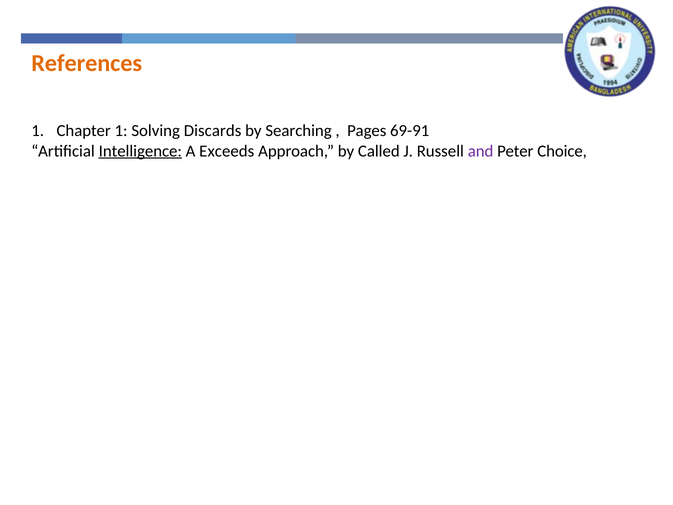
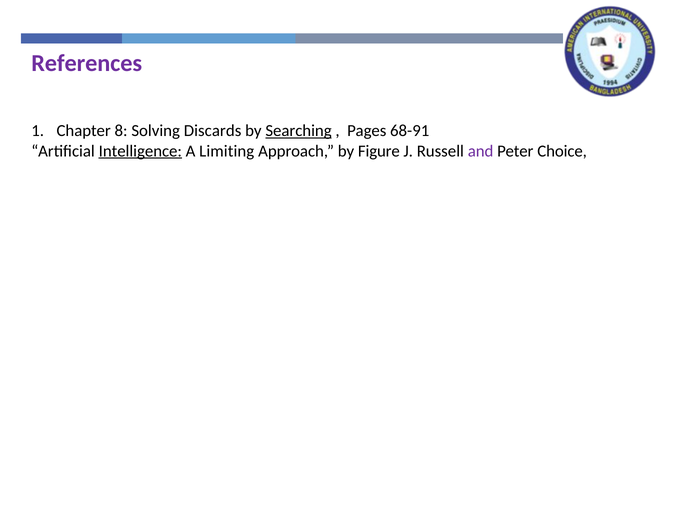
References colour: orange -> purple
Chapter 1: 1 -> 8
Searching underline: none -> present
69-91: 69-91 -> 68-91
Exceeds: Exceeds -> Limiting
Called: Called -> Figure
